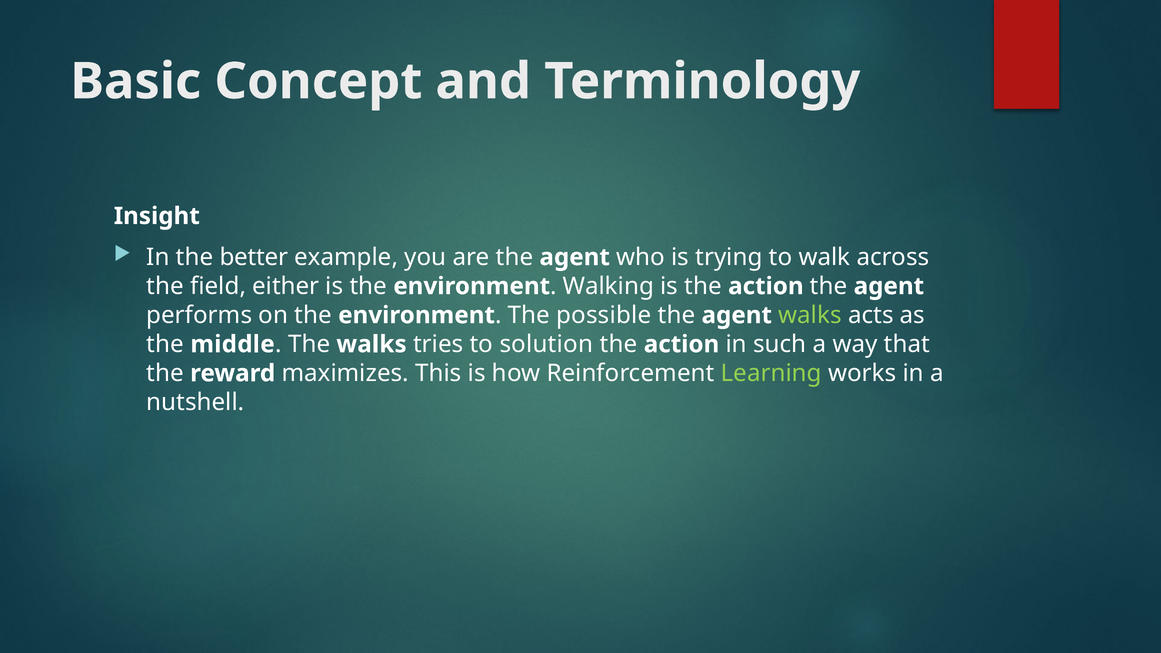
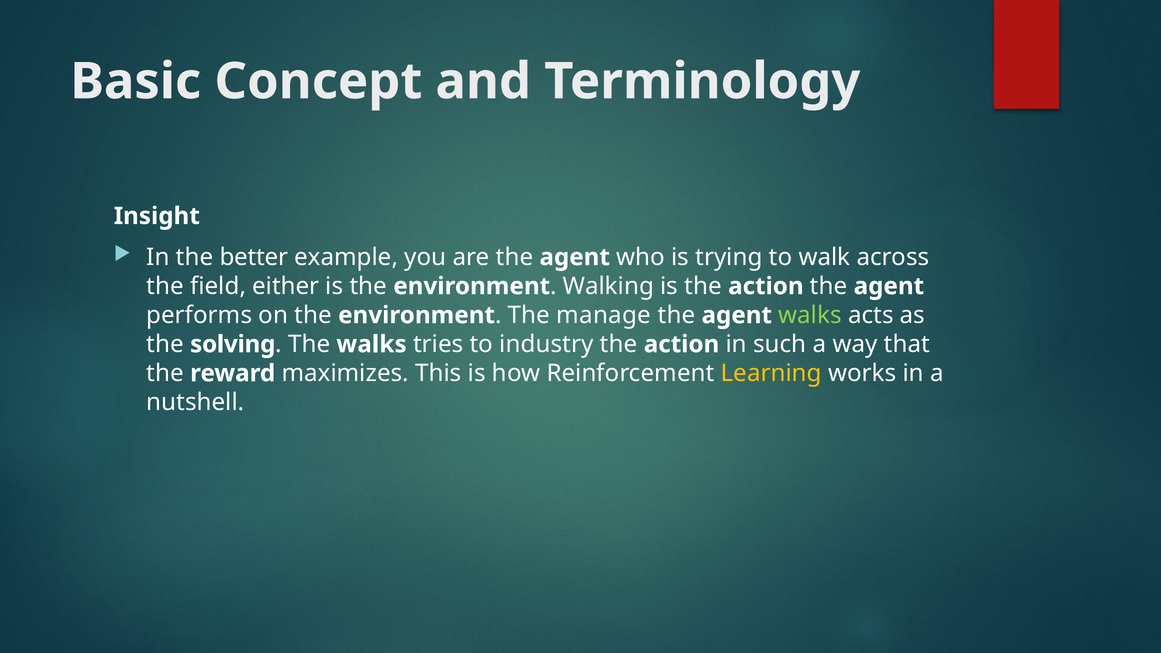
possible: possible -> manage
middle: middle -> solving
solution: solution -> industry
Learning colour: light green -> yellow
